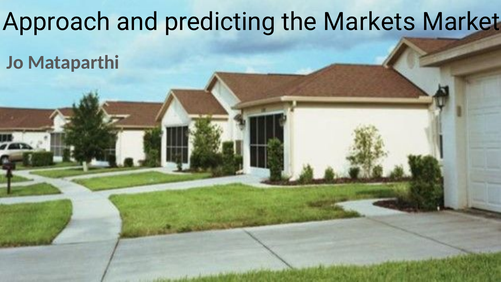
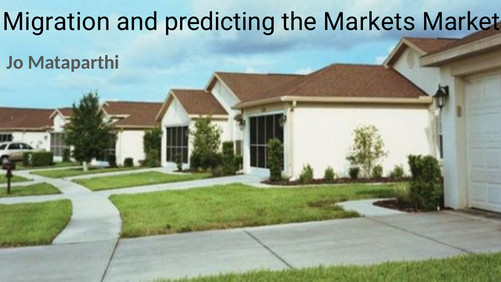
Approach: Approach -> Migration
